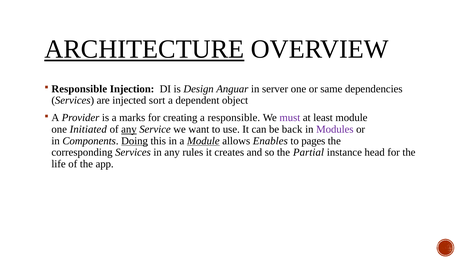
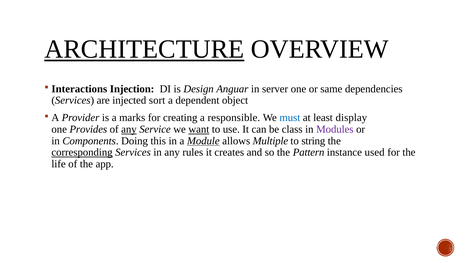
Responsible at (79, 89): Responsible -> Interactions
must colour: purple -> blue
least module: module -> display
Initiated: Initiated -> Provides
want underline: none -> present
back: back -> class
Doing underline: present -> none
Enables: Enables -> Multiple
pages: pages -> string
corresponding underline: none -> present
Partial: Partial -> Pattern
head: head -> used
